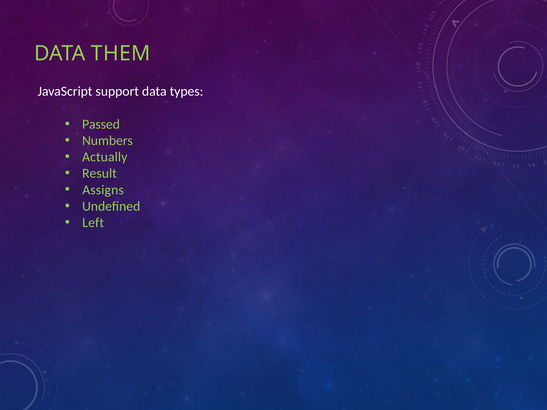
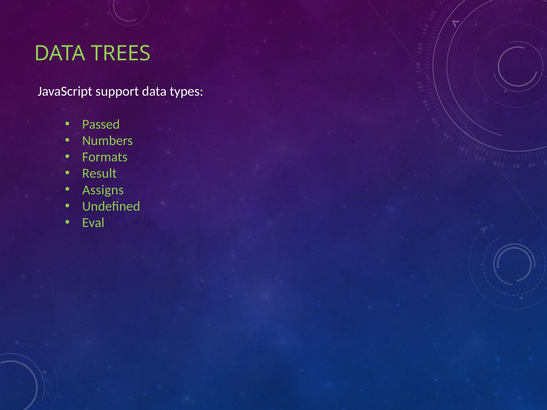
THEM: THEM -> TREES
Actually: Actually -> Formats
Left: Left -> Eval
